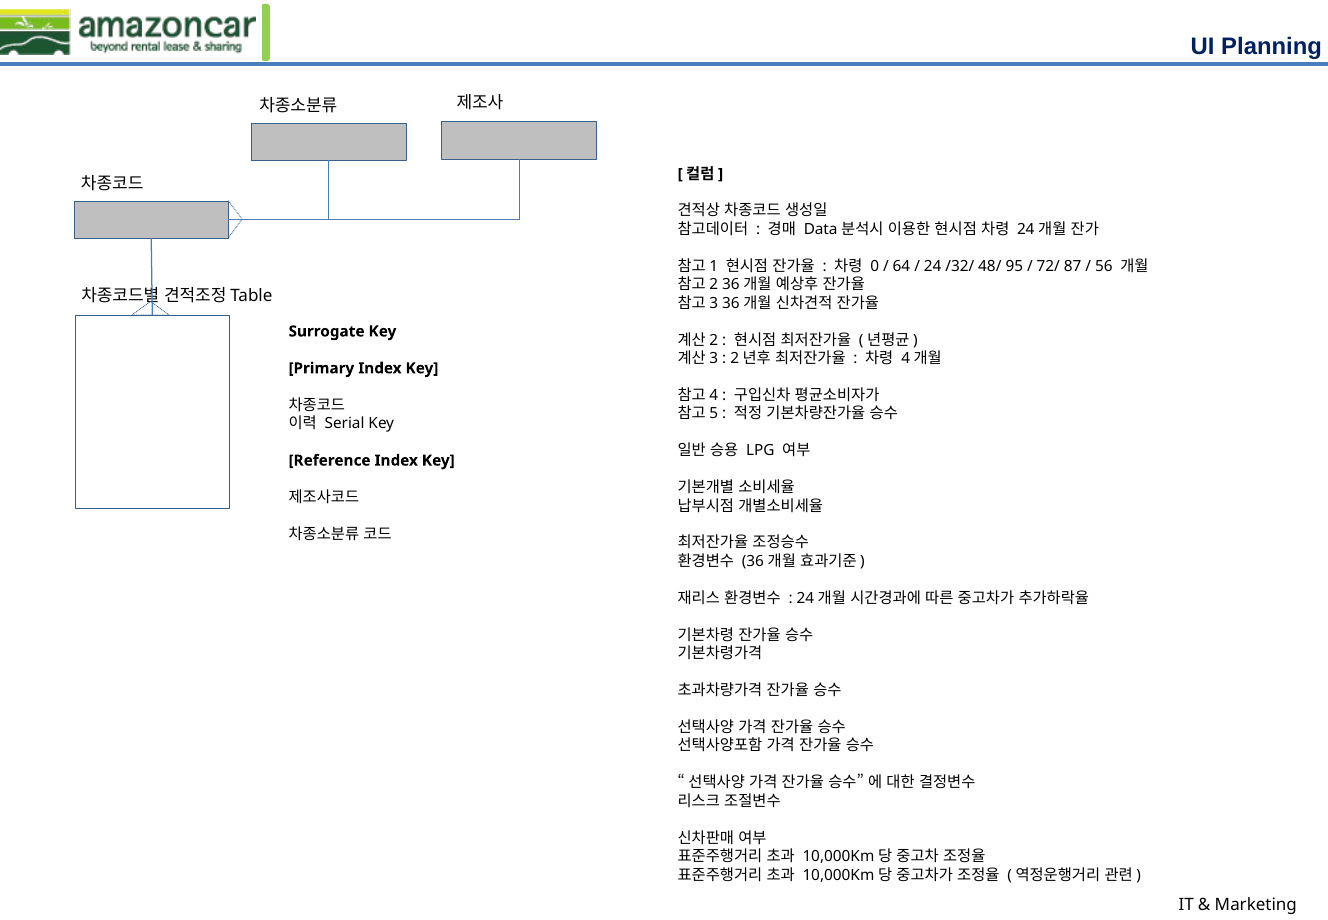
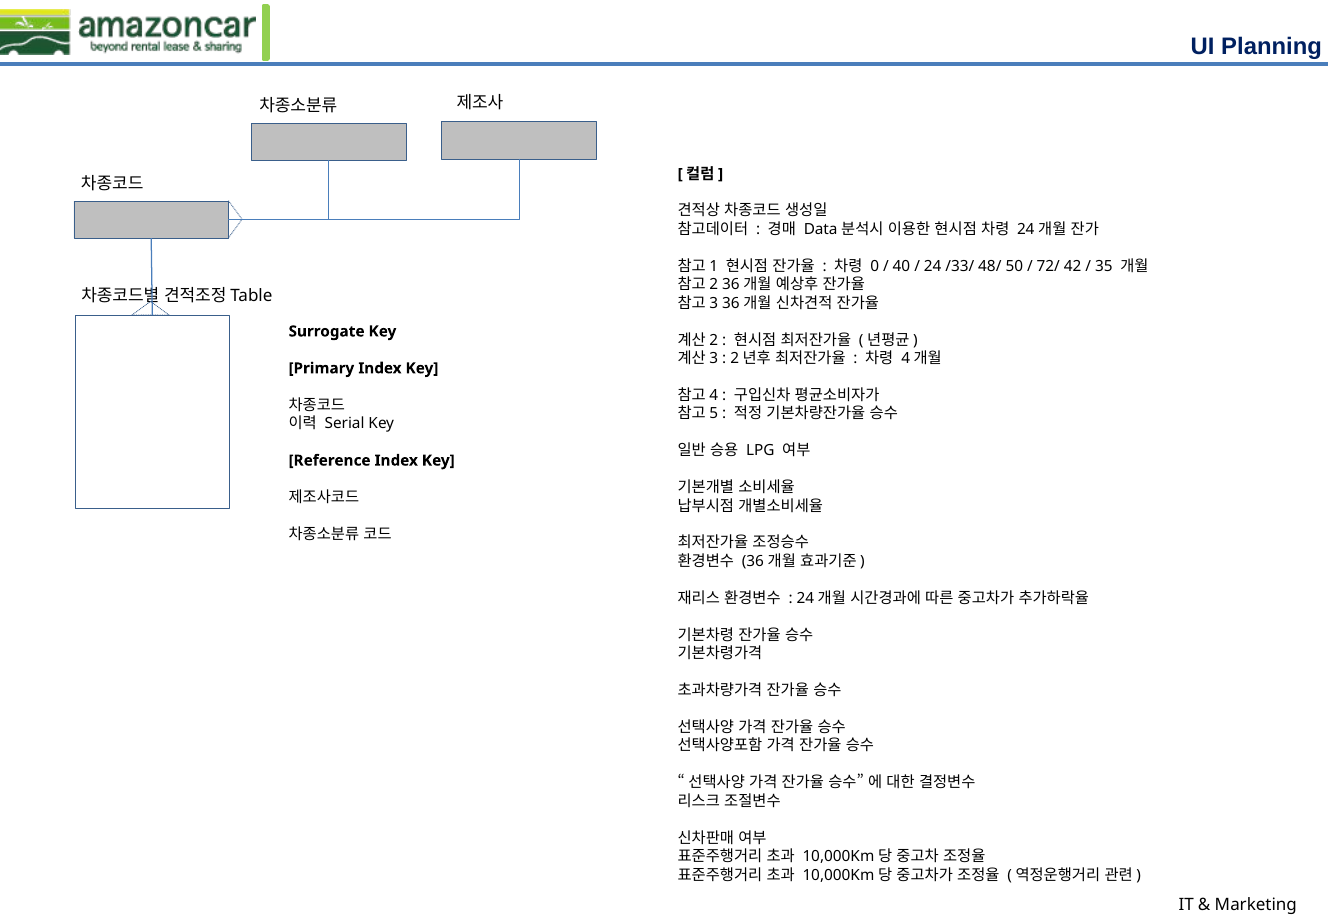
64: 64 -> 40
/32/: /32/ -> /33/
95: 95 -> 50
87: 87 -> 42
56: 56 -> 35
